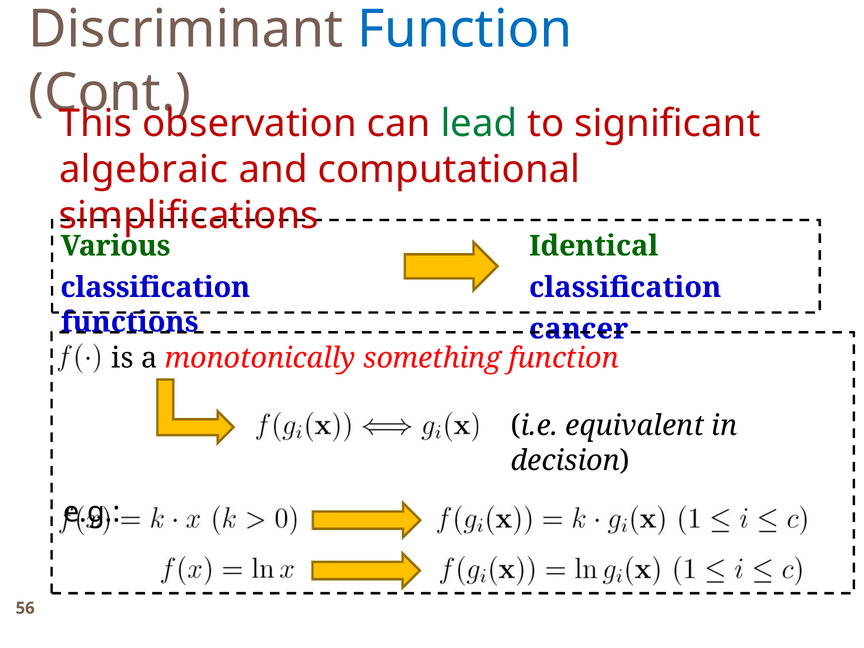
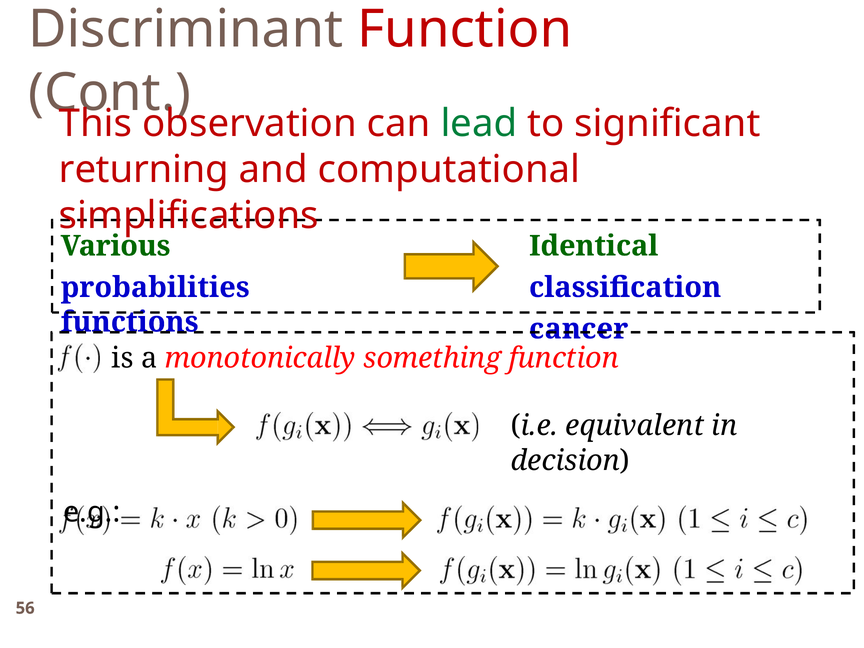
Function at (465, 29) colour: blue -> red
algebraic: algebraic -> returning
classification at (155, 287): classification -> probabilities
